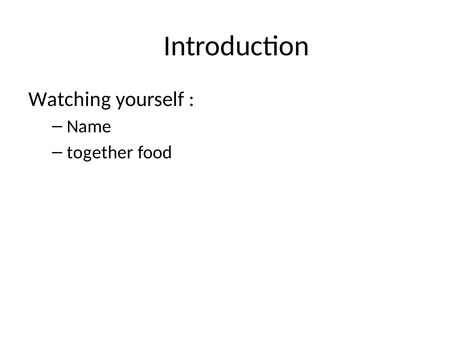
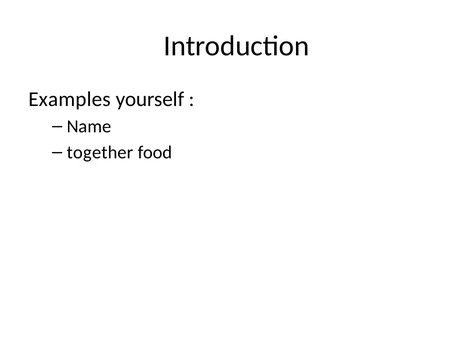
Watching: Watching -> Examples
